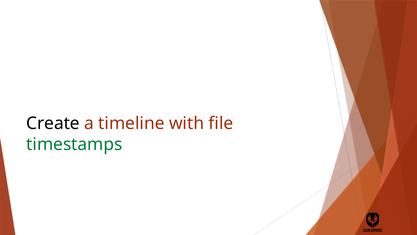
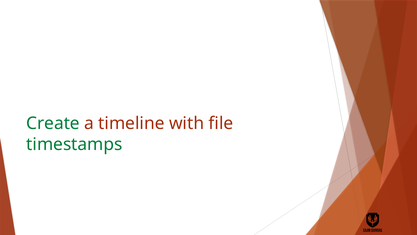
Create colour: black -> green
